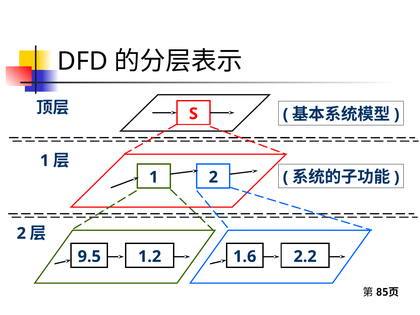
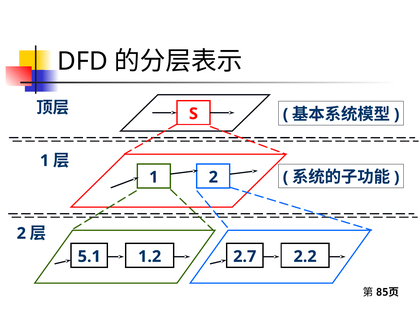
9.5: 9.5 -> 5.1
1.6: 1.6 -> 2.7
